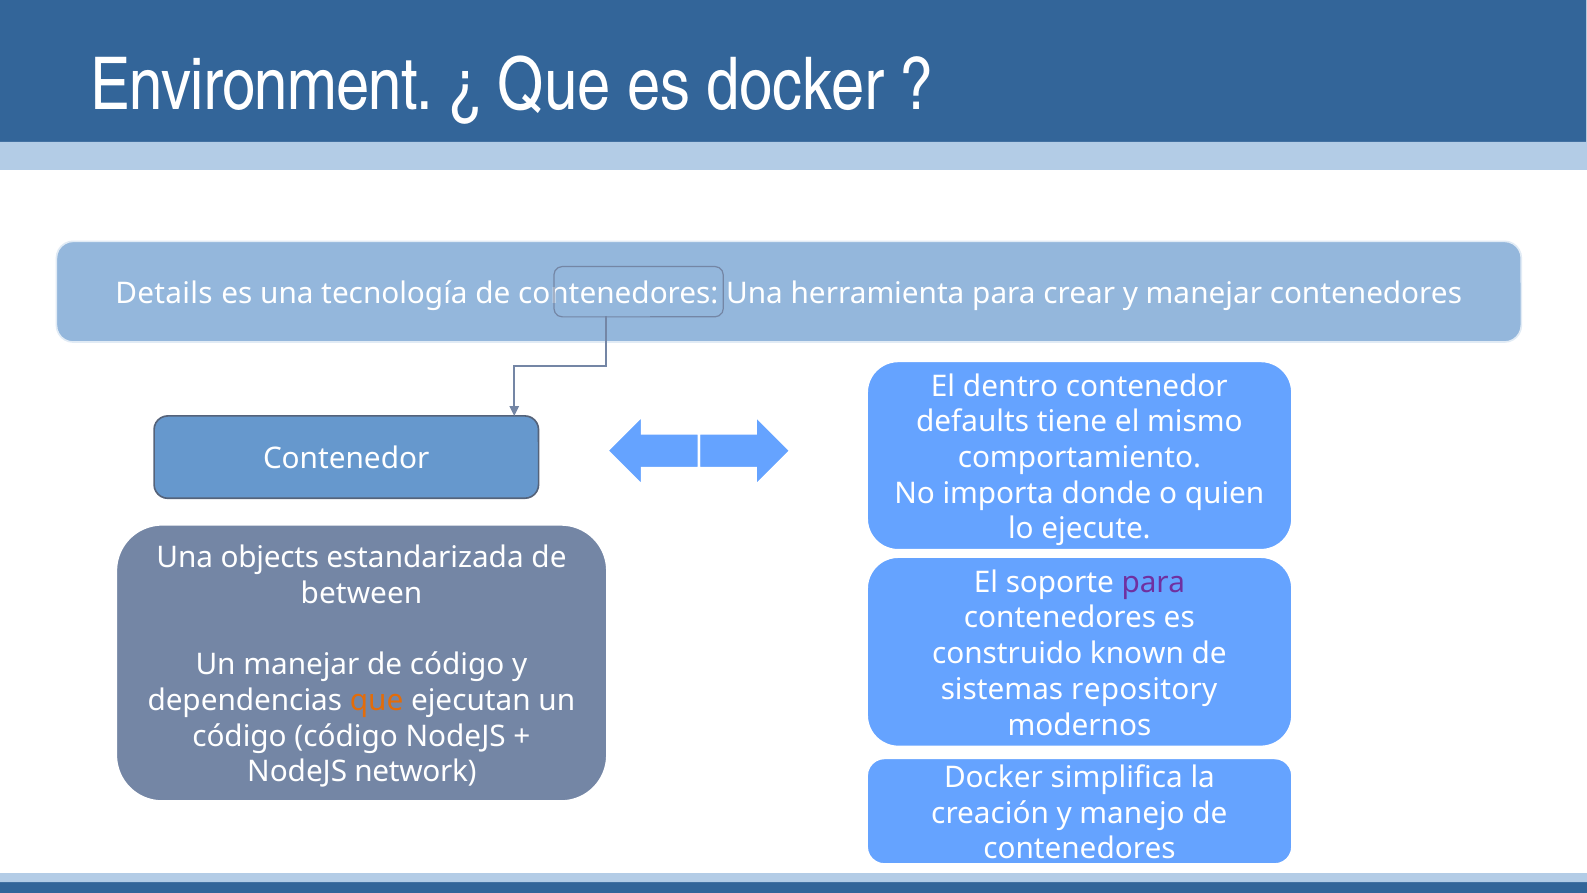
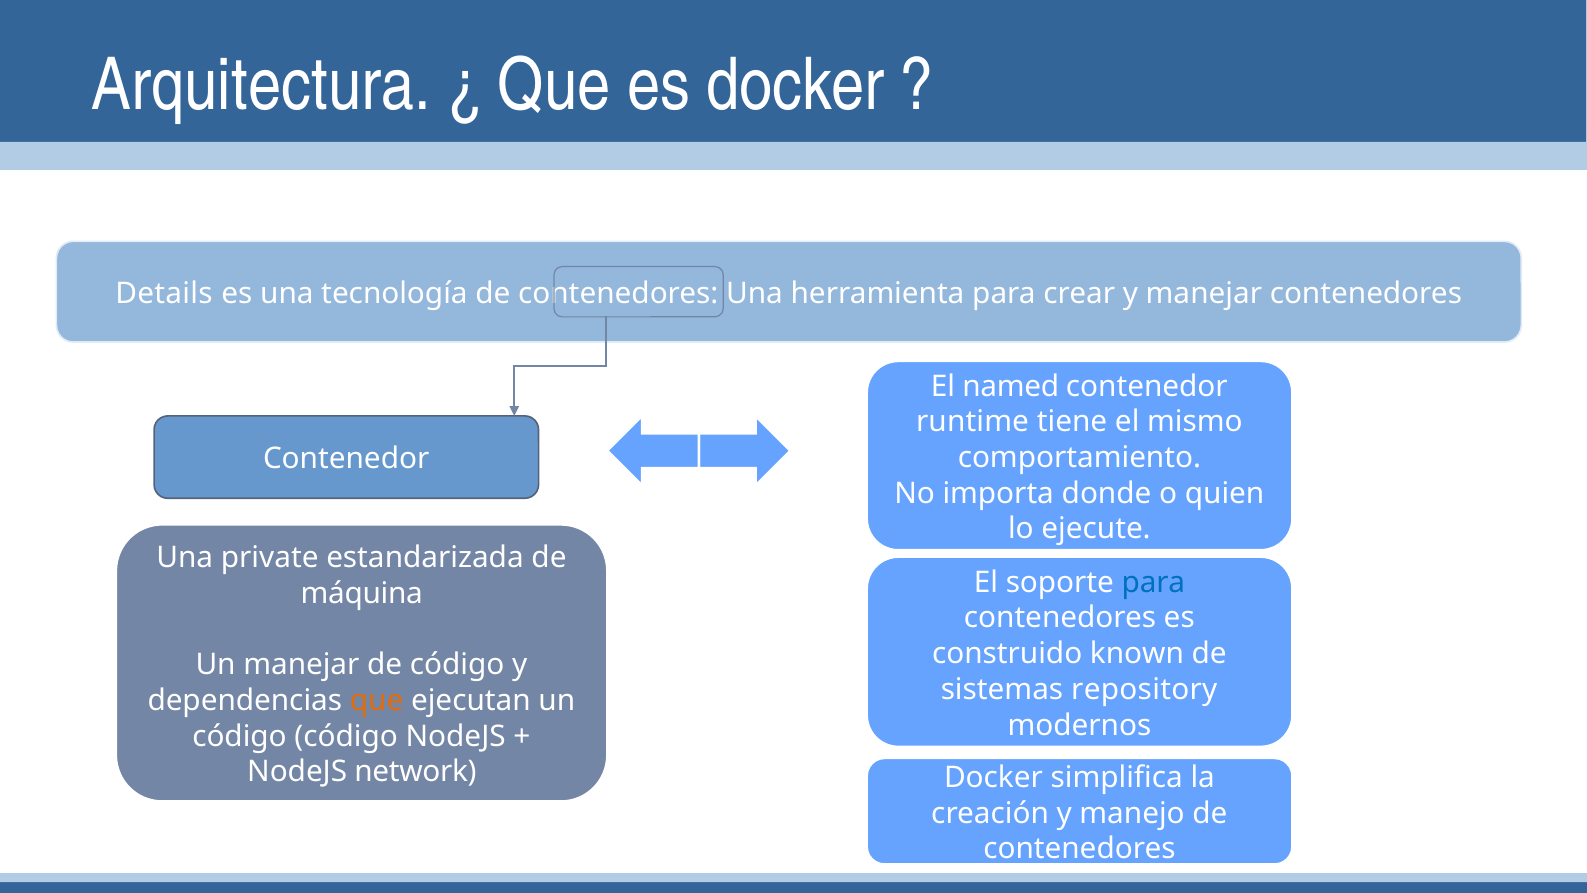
Environment: Environment -> Arquitectura
dentro: dentro -> named
defaults: defaults -> runtime
objects: objects -> private
para at (1153, 582) colour: purple -> blue
between: between -> máquina
